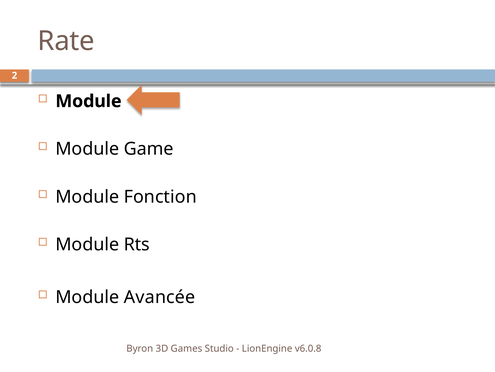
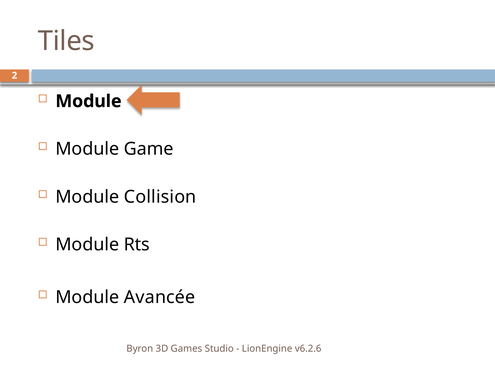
Rate: Rate -> Tiles
Fonction: Fonction -> Collision
v6.0.8: v6.0.8 -> v6.2.6
